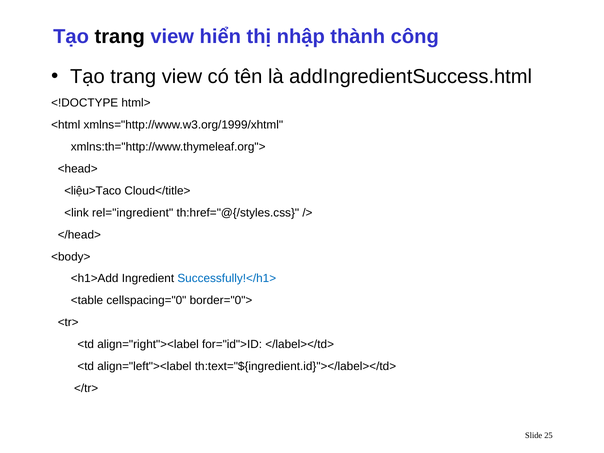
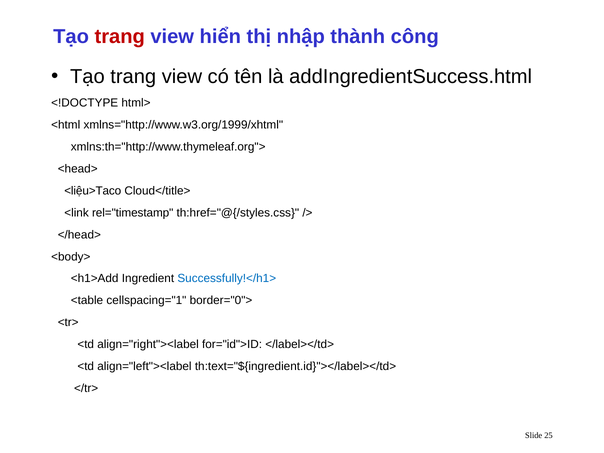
trang at (120, 37) colour: black -> red
rel="ingredient: rel="ingredient -> rel="timestamp
cellspacing="0: cellspacing="0 -> cellspacing="1
